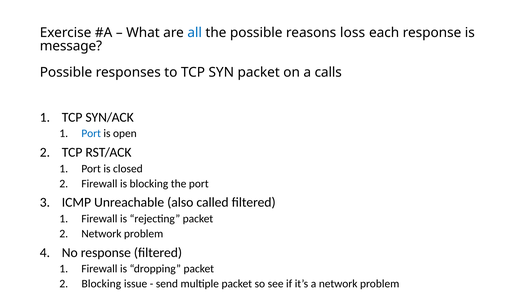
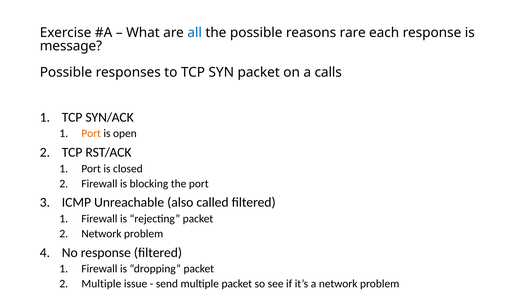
loss: loss -> rare
Port at (91, 134) colour: blue -> orange
Blocking at (101, 284): Blocking -> Multiple
